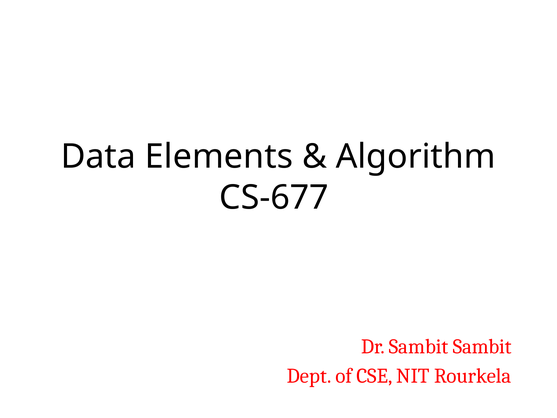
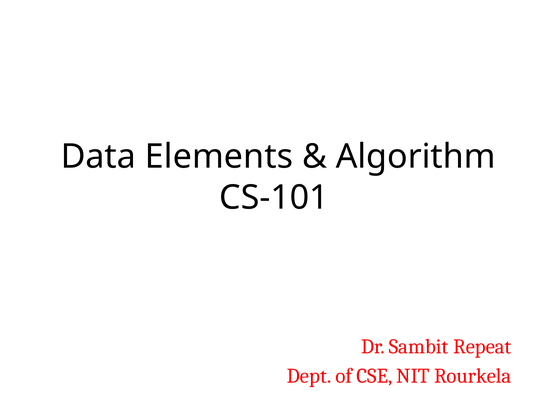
CS-677: CS-677 -> CS-101
Sambit Sambit: Sambit -> Repeat
